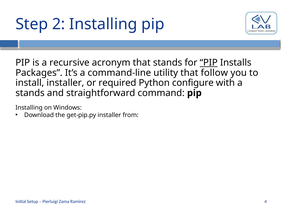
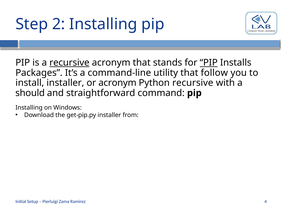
recursive at (69, 63) underline: none -> present
or required: required -> acronym
Python configure: configure -> recursive
stands at (30, 93): stands -> should
